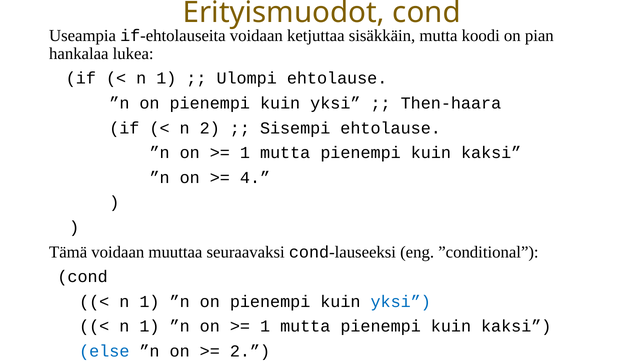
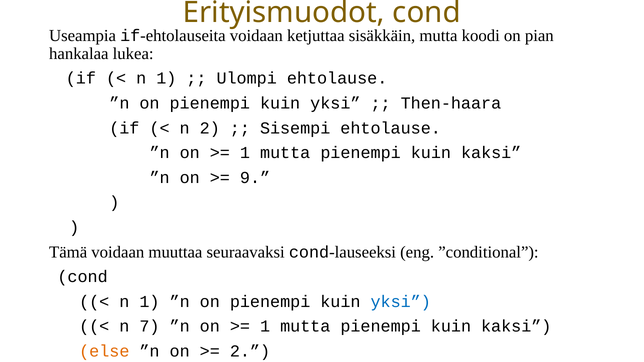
4: 4 -> 9
1 at (149, 327): 1 -> 7
else colour: blue -> orange
